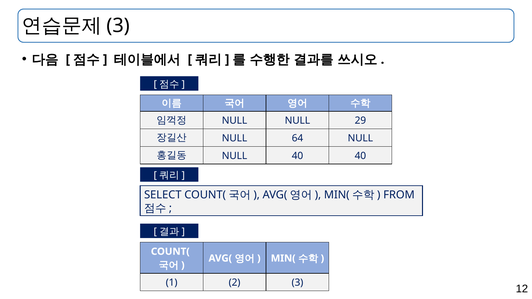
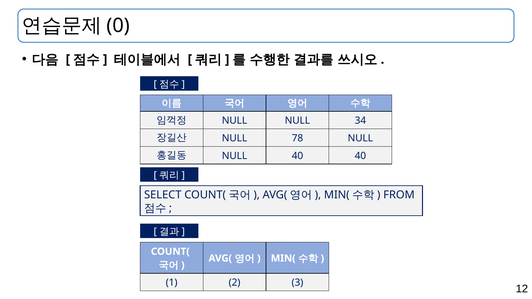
3 at (118, 26): 3 -> 0
29: 29 -> 34
64: 64 -> 78
